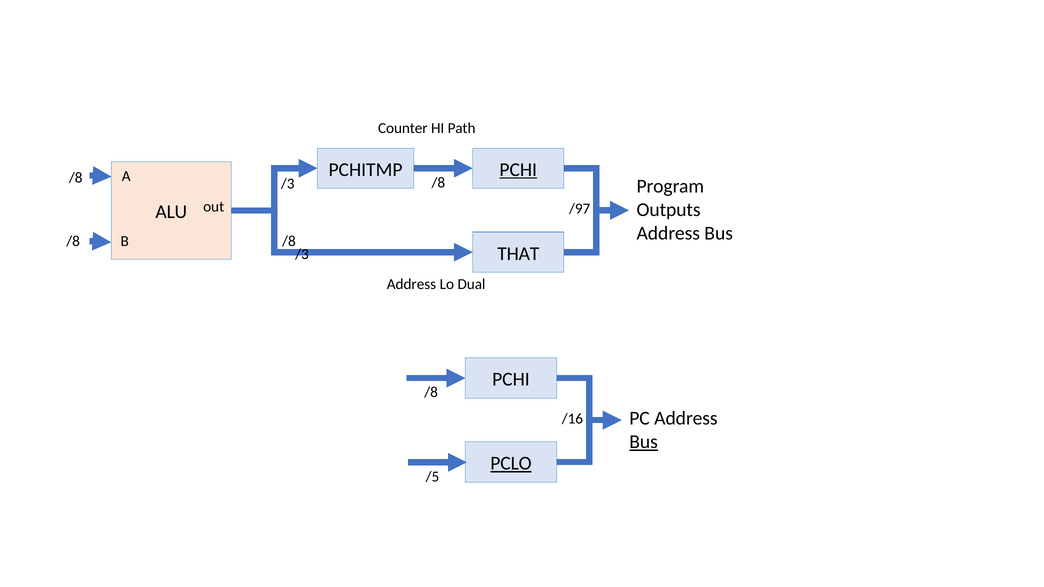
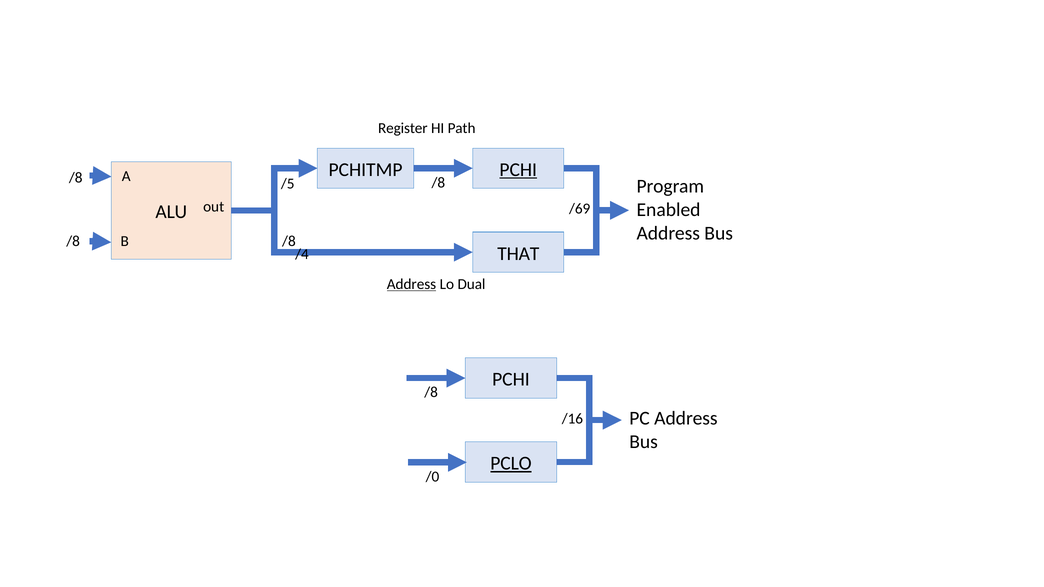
Counter: Counter -> Register
/3 at (288, 184): /3 -> /5
Outputs: Outputs -> Enabled
/97: /97 -> /69
/3 at (302, 254): /3 -> /4
Address at (411, 284) underline: none -> present
Bus at (644, 442) underline: present -> none
/5: /5 -> /0
